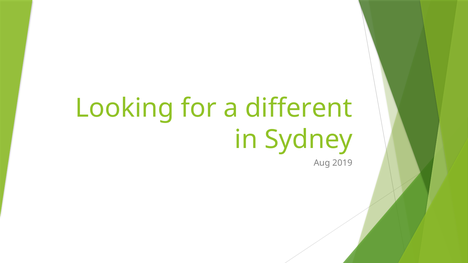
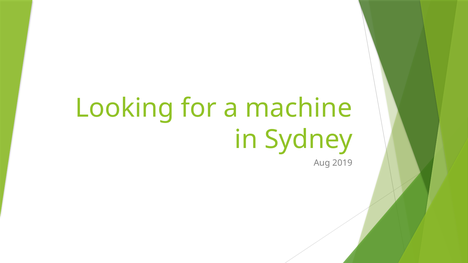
different: different -> machine
